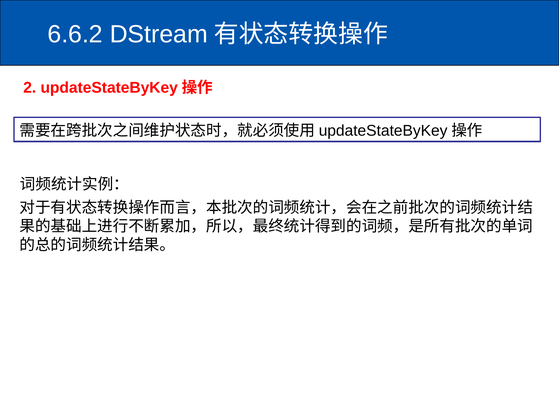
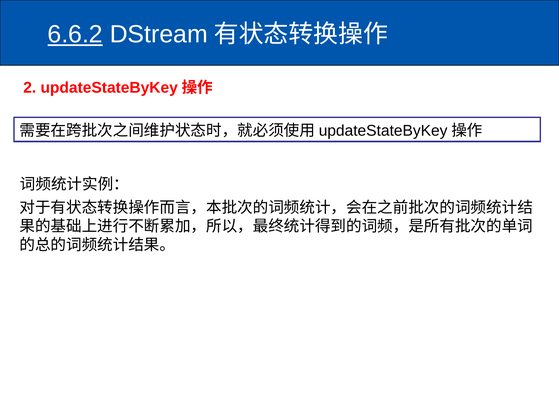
6.6.2 underline: none -> present
